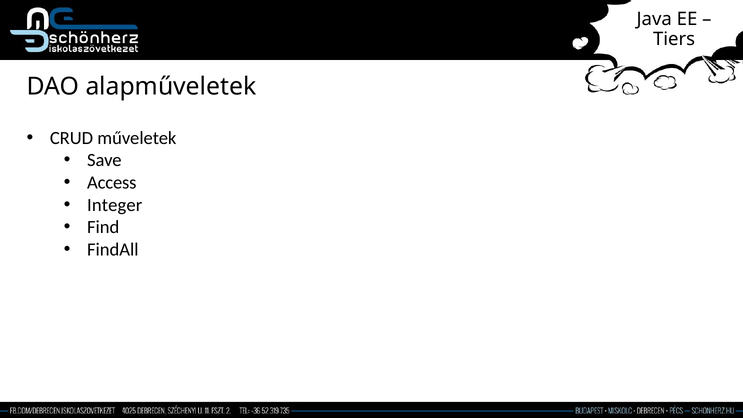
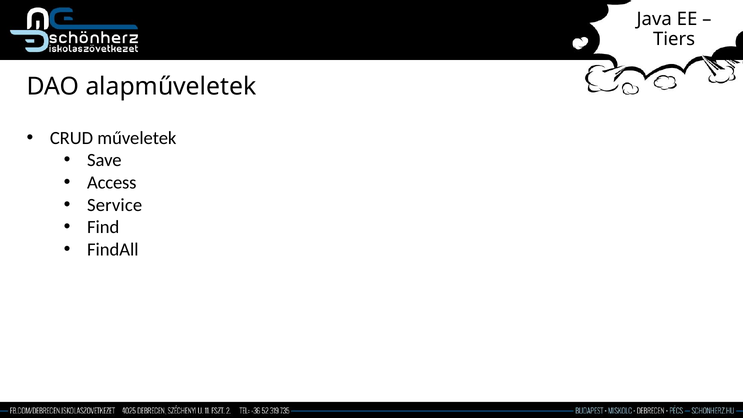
Integer: Integer -> Service
